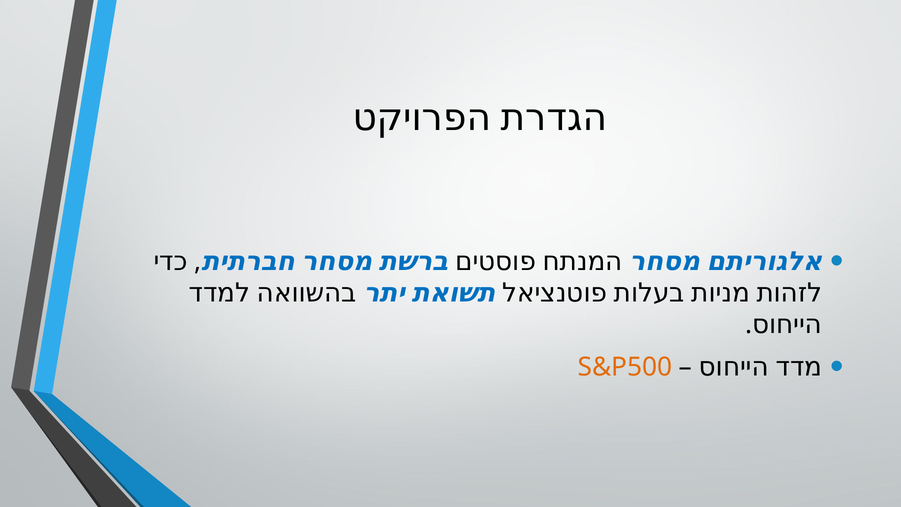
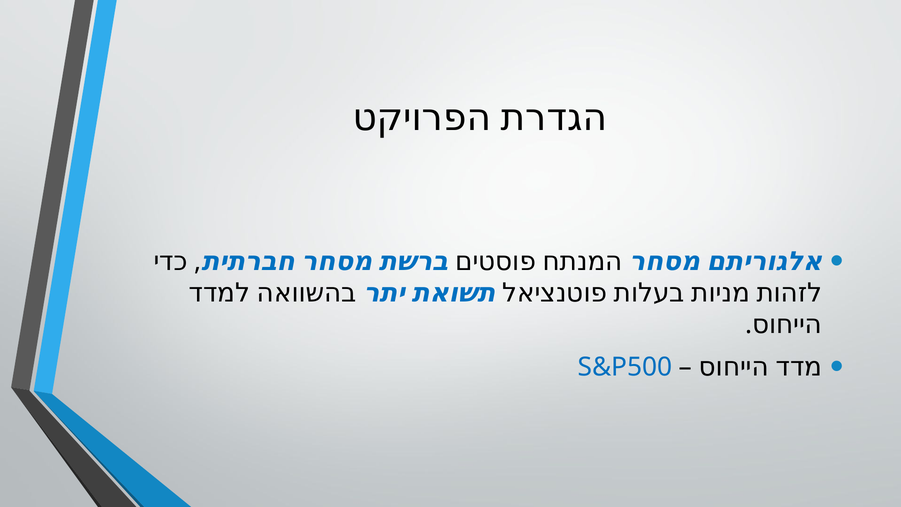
S&P500 colour: orange -> blue
